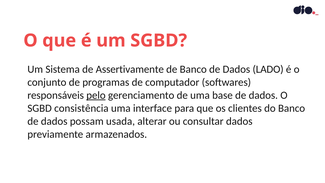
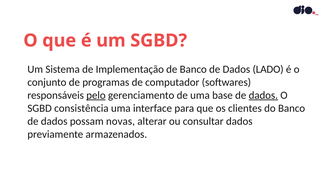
Assertivamente: Assertivamente -> Implementação
dados at (263, 95) underline: none -> present
usada: usada -> novas
